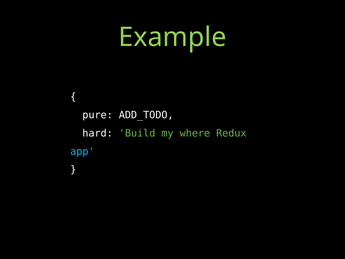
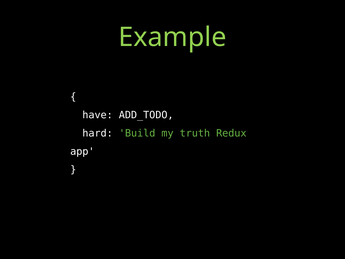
pure: pure -> have
where: where -> truth
app colour: light blue -> white
